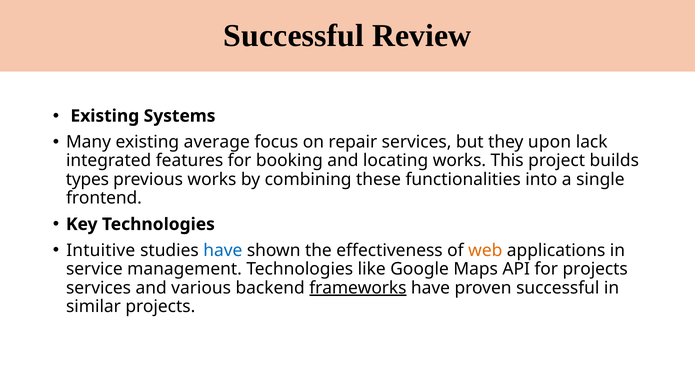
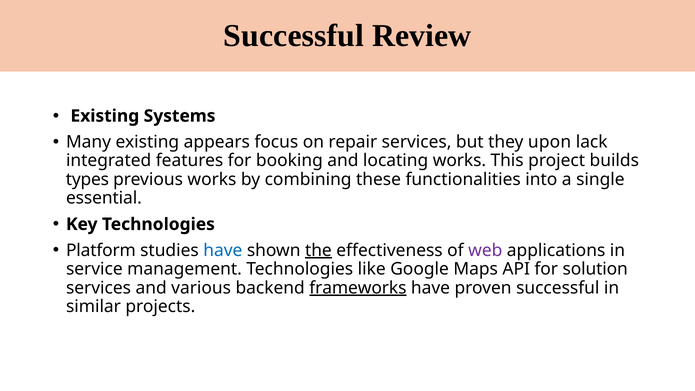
average: average -> appears
frontend: frontend -> essential
Intuitive: Intuitive -> Platform
the underline: none -> present
web colour: orange -> purple
for projects: projects -> solution
